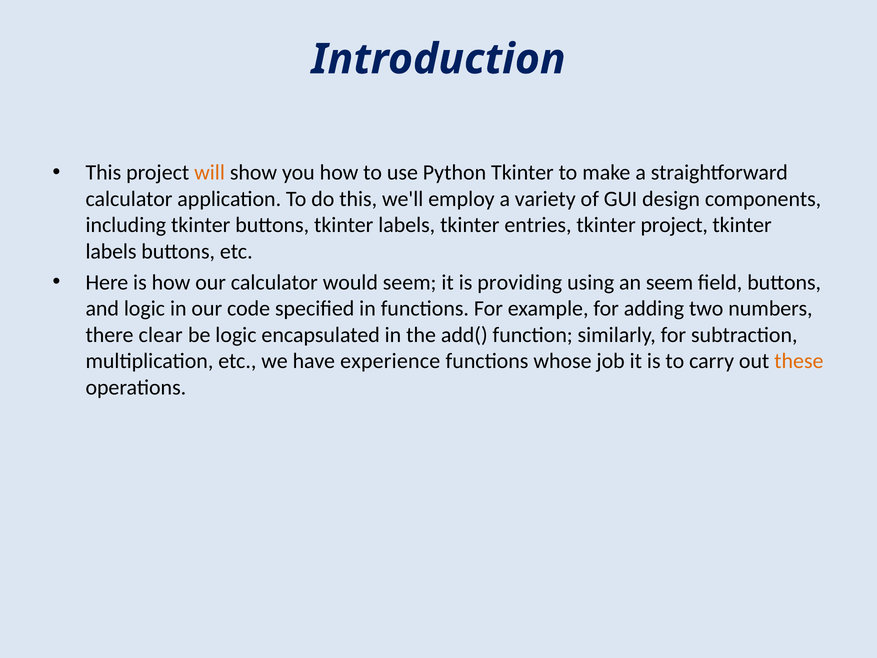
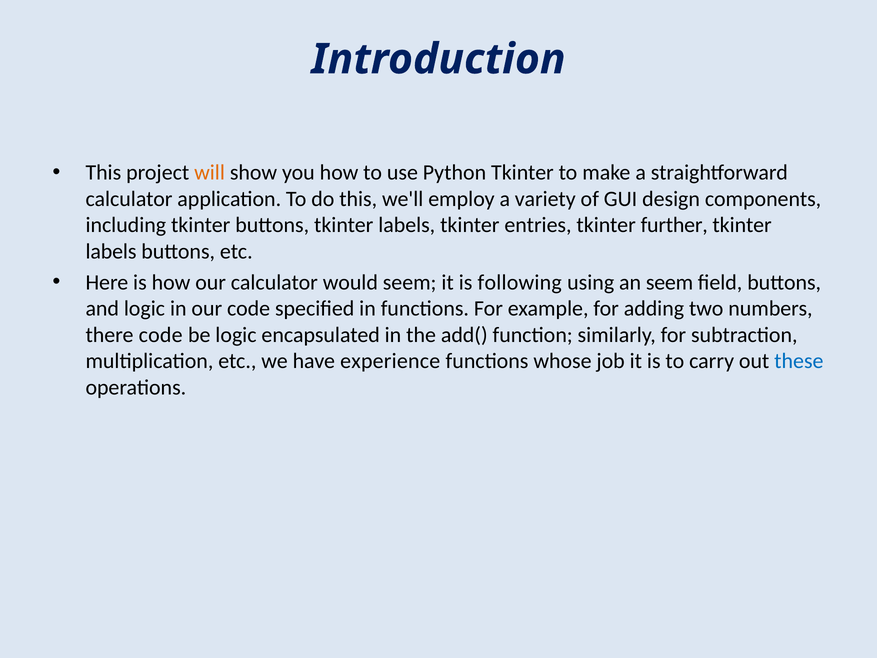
tkinter project: project -> further
providing: providing -> following
there clear: clear -> code
these colour: orange -> blue
